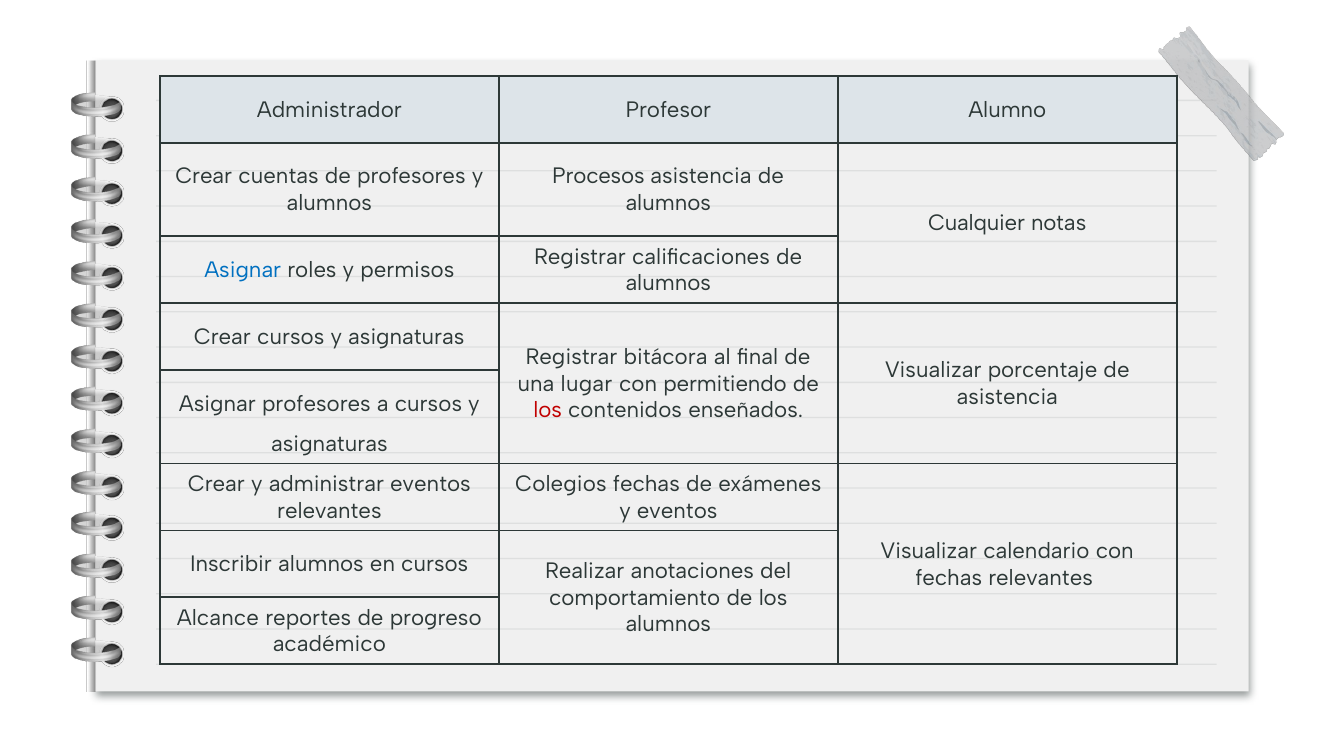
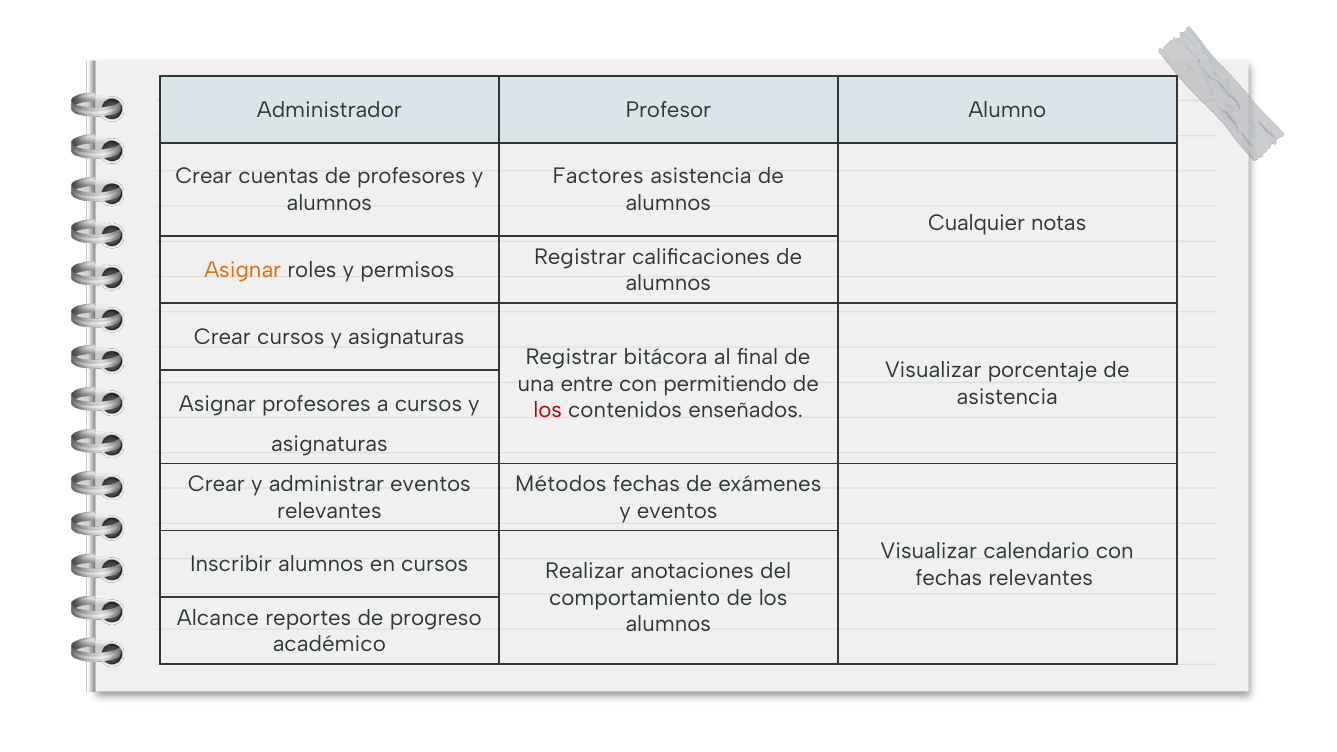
Procesos: Procesos -> Factores
Asignar at (243, 270) colour: blue -> orange
lugar: lugar -> entre
Colegios: Colegios -> Métodos
